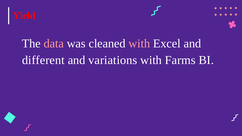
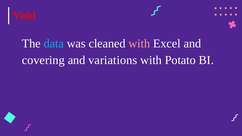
data colour: pink -> light blue
different: different -> covering
Farms: Farms -> Potato
